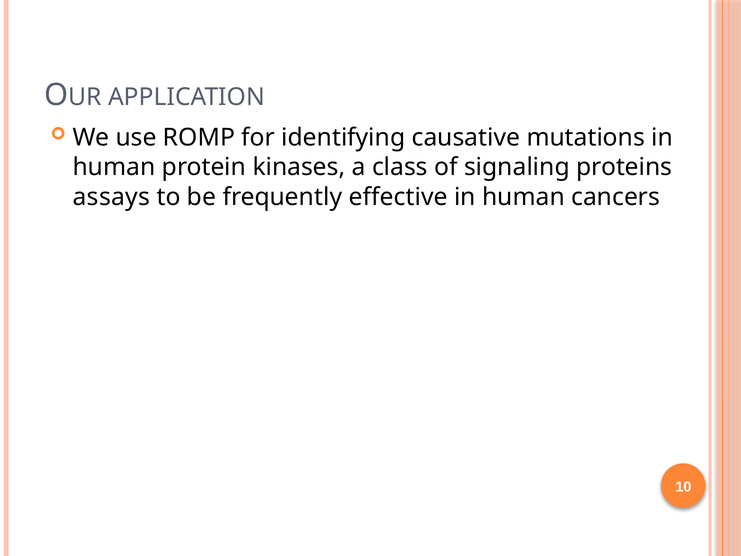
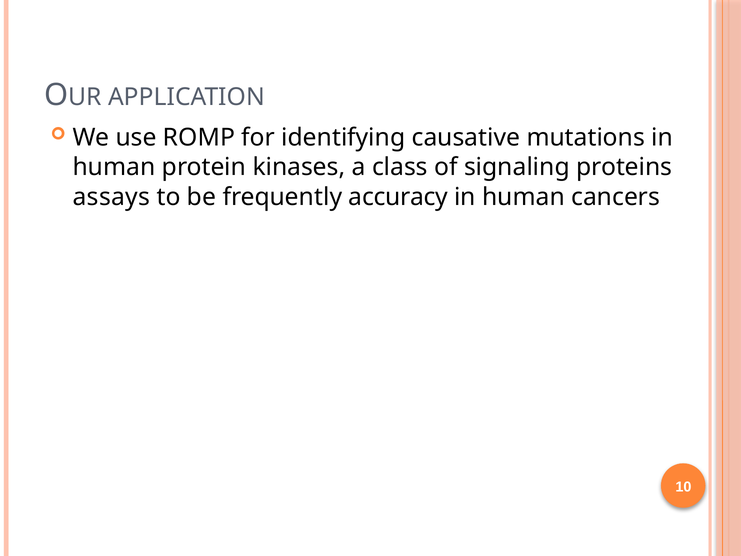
effective: effective -> accuracy
